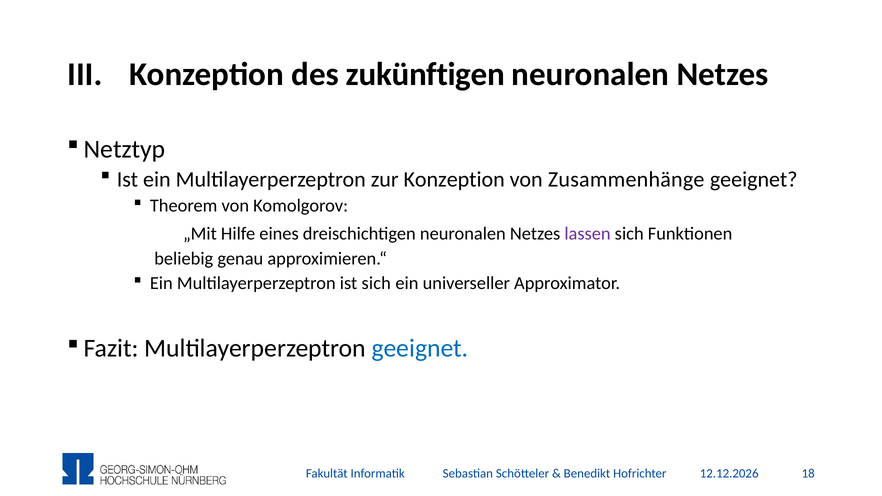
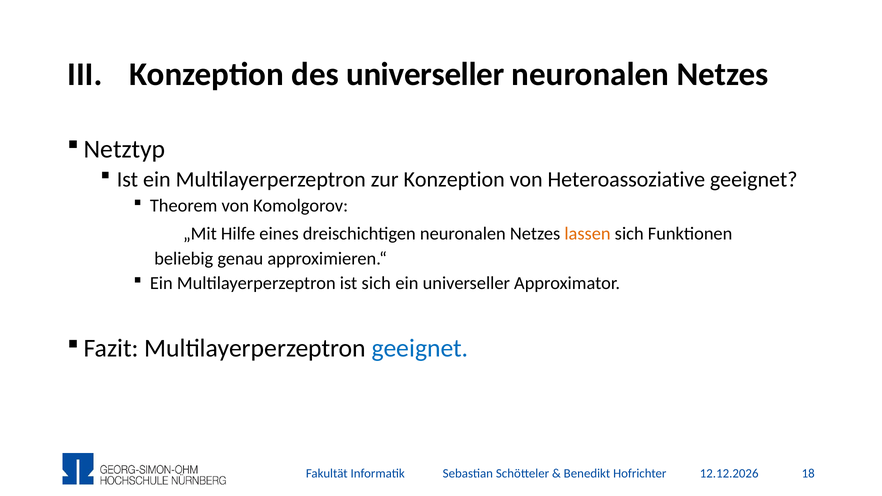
des zukünftigen: zukünftigen -> universeller
Zusammenhänge: Zusammenhänge -> Heteroassoziative
lassen colour: purple -> orange
